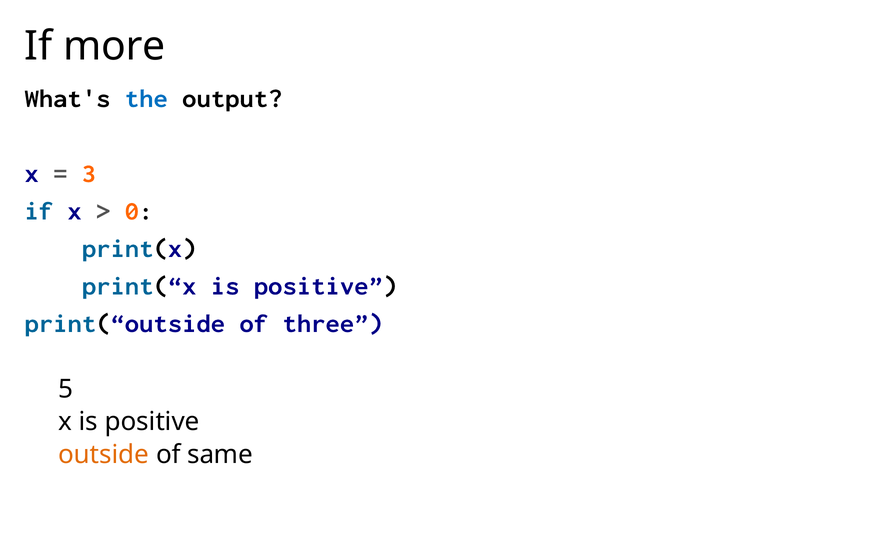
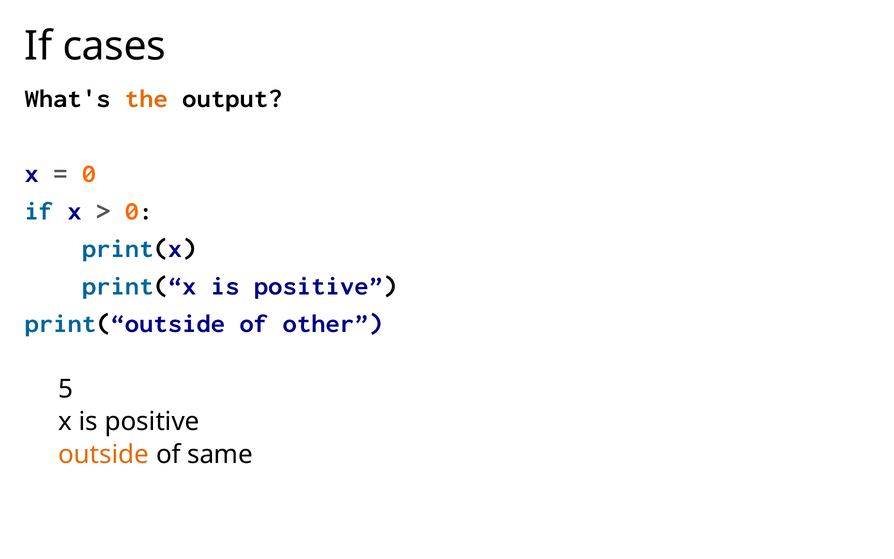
more: more -> cases
the colour: blue -> orange
3 at (89, 173): 3 -> 0
three: three -> other
